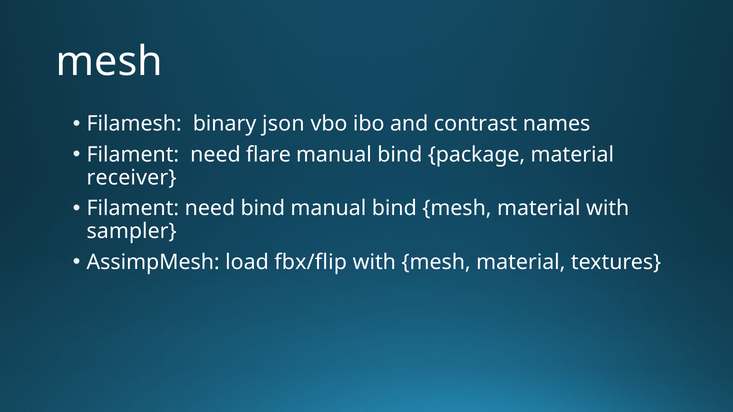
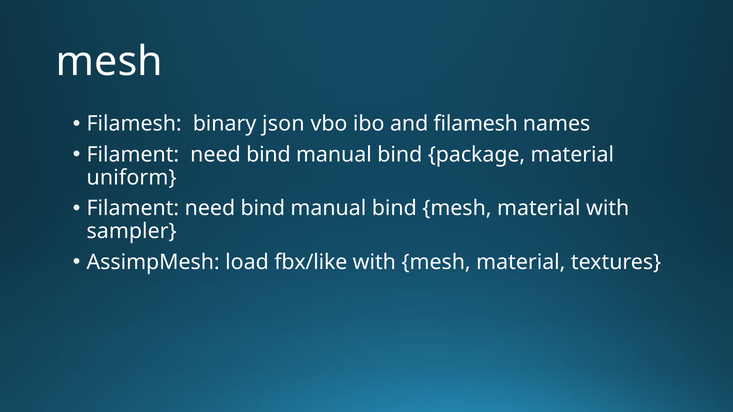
and contrast: contrast -> filamesh
flare at (268, 155): flare -> bind
receiver: receiver -> uniform
fbx/flip: fbx/flip -> fbx/like
